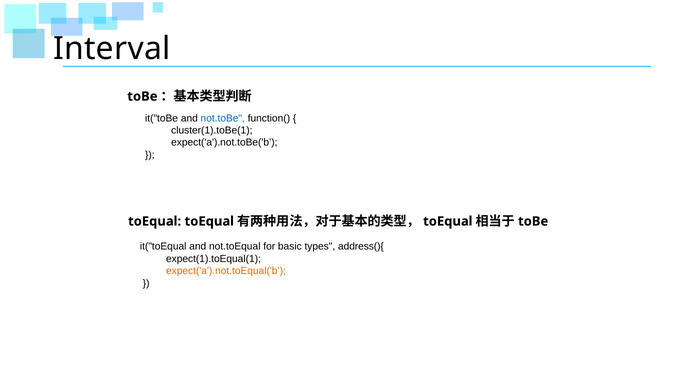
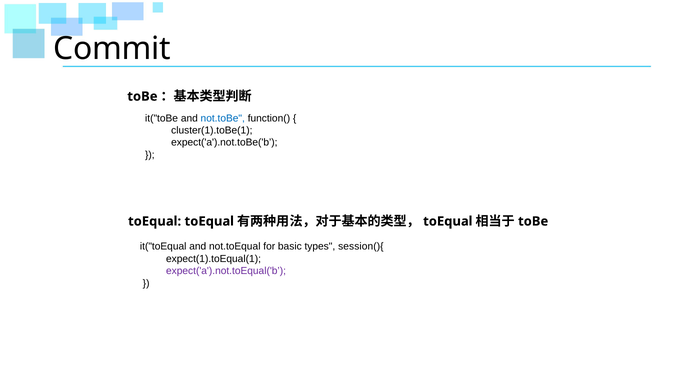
Interval: Interval -> Commit
address(){: address(){ -> session(){
expect('a').not.toEqual('b colour: orange -> purple
